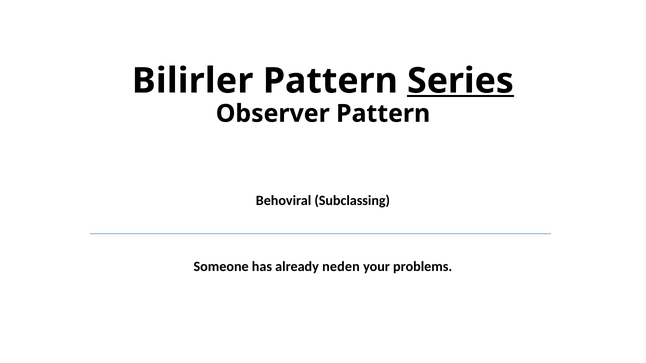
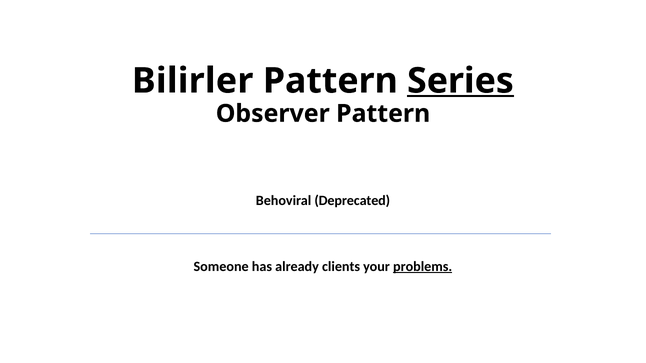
Subclassing: Subclassing -> Deprecated
neden: neden -> clients
problems underline: none -> present
